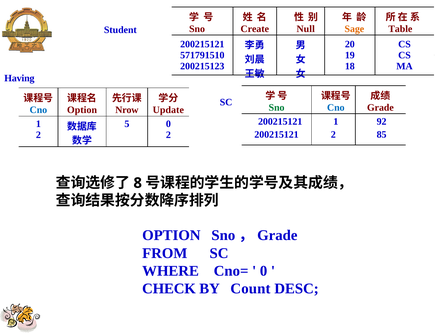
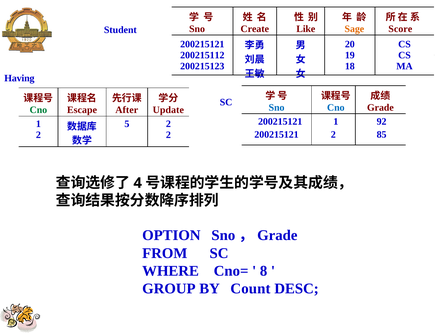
Null: Null -> Like
Table: Table -> Score
571791510: 571791510 -> 200215112
Sno at (277, 108) colour: green -> blue
Cno at (38, 110) colour: blue -> green
Option at (82, 110): Option -> Escape
Nrow: Nrow -> After
5 0: 0 -> 2
8: 8 -> 4
0 at (264, 271): 0 -> 8
CHECK: CHECK -> GROUP
